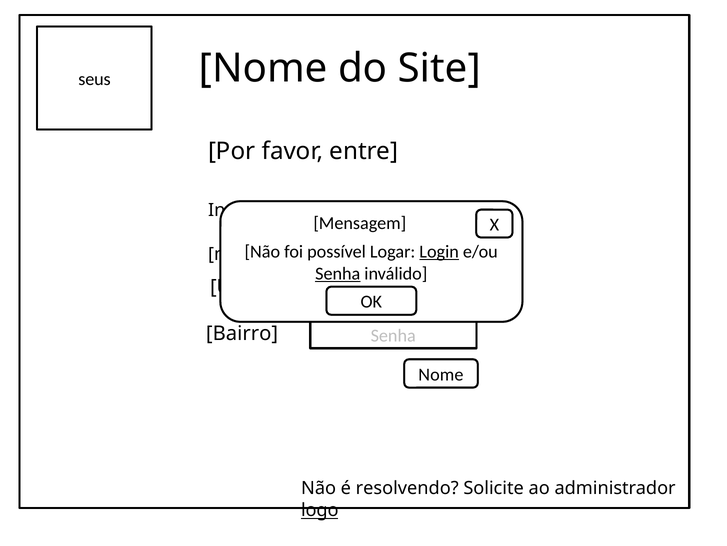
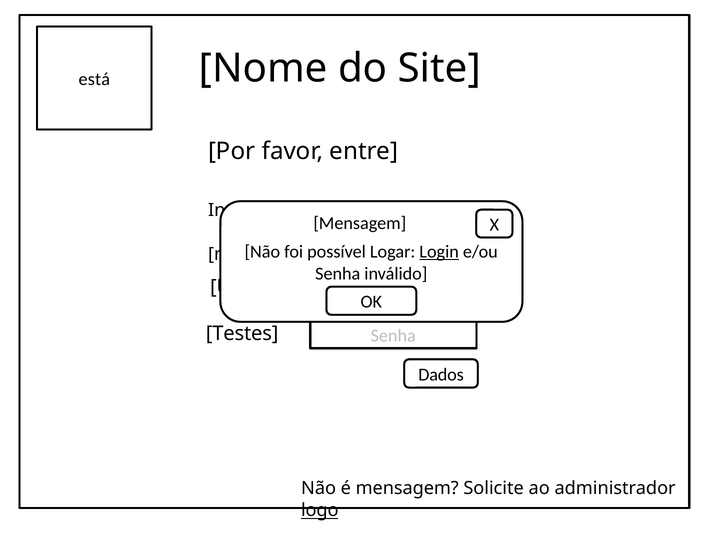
seus at (94, 79): seus -> está
Senha at (338, 273) underline: present -> none
Bairro: Bairro -> Testes
Nome at (441, 374): Nome -> Dados
é resolvendo: resolvendo -> mensagem
